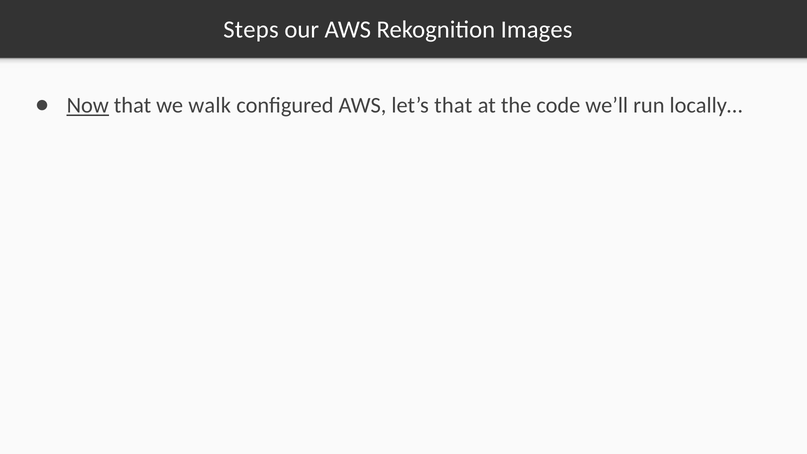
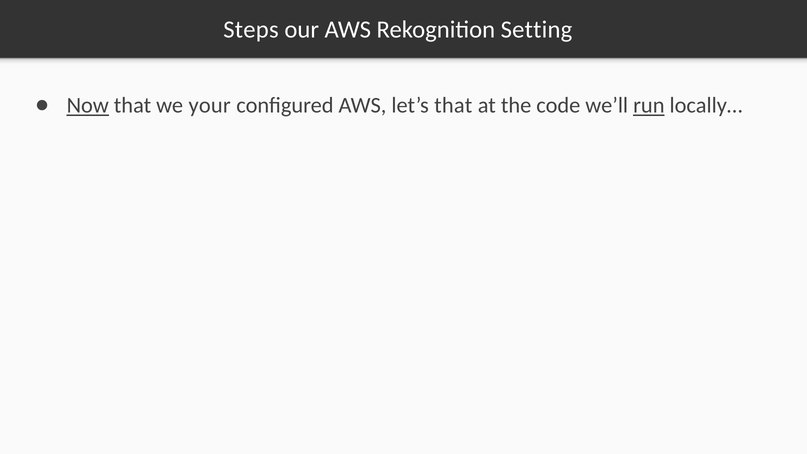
Images: Images -> Setting
walk: walk -> your
run underline: none -> present
